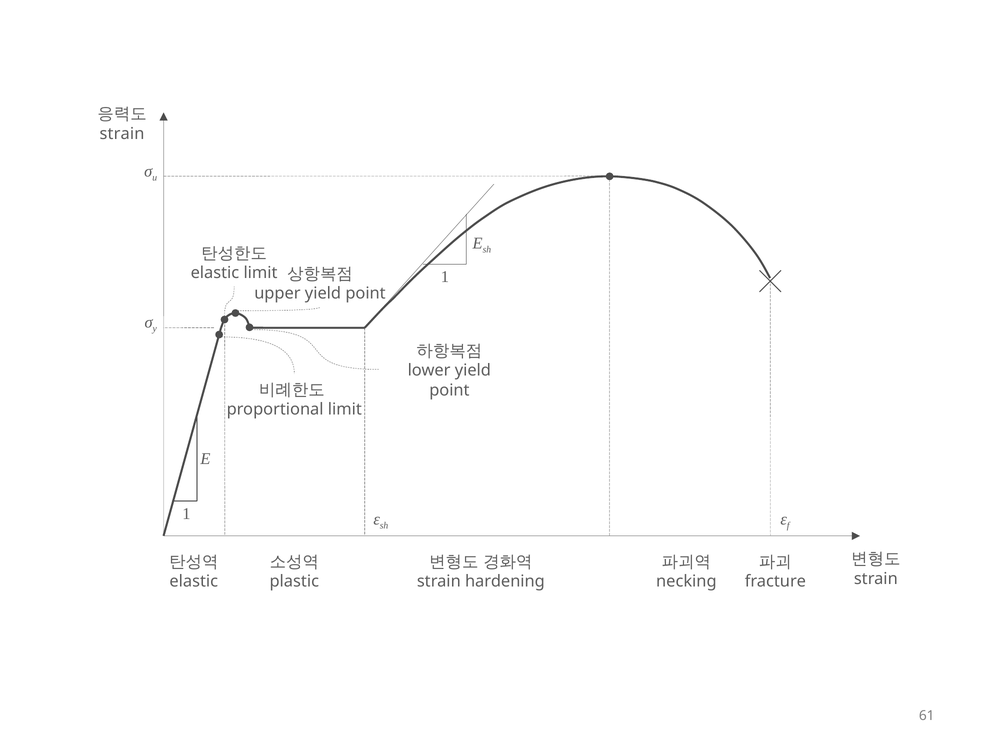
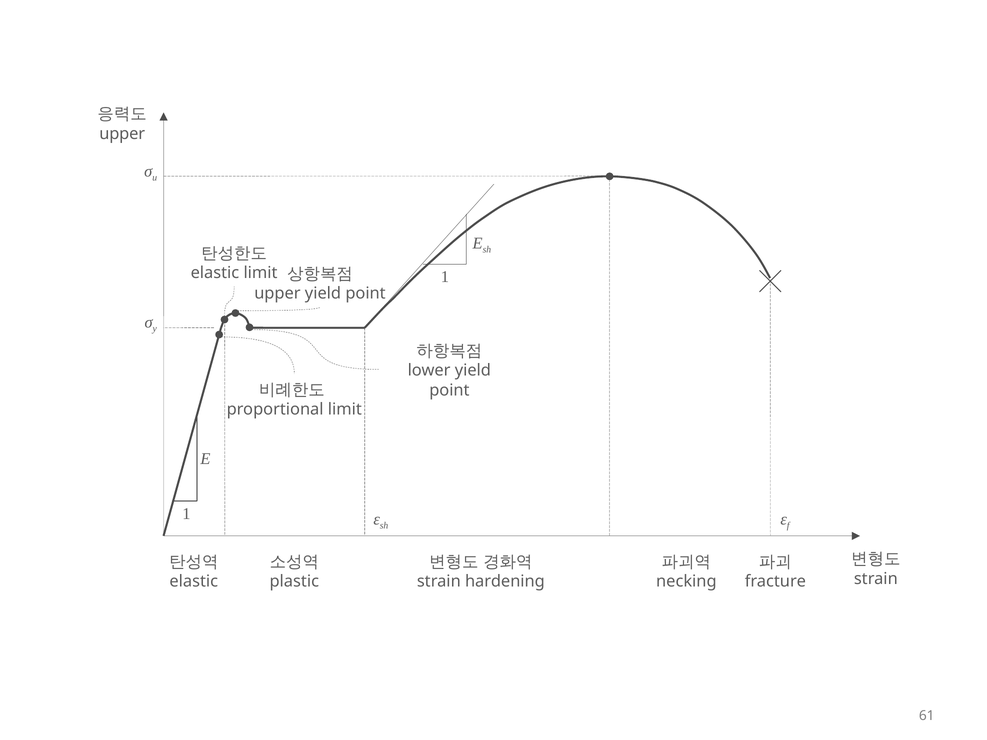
strain at (122, 134): strain -> upper
